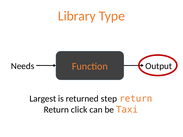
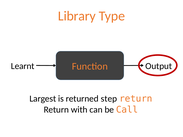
Needs: Needs -> Learnt
click: click -> with
Taxi: Taxi -> Call
